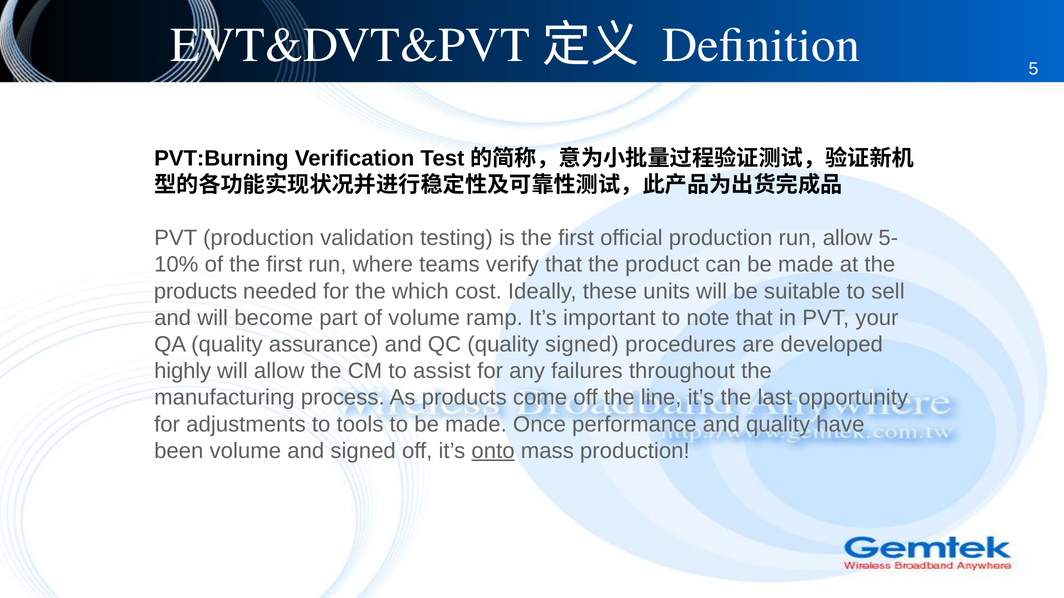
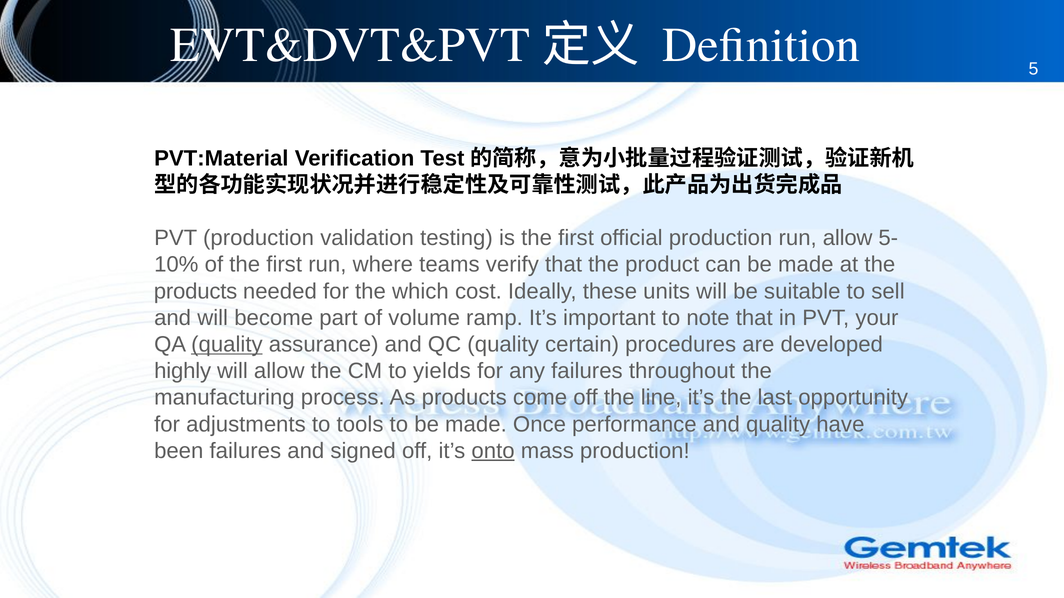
PVT:Burning: PVT:Burning -> PVT:Material
quality at (227, 345) underline: none -> present
quality signed: signed -> certain
assist: assist -> yields
been volume: volume -> failures
